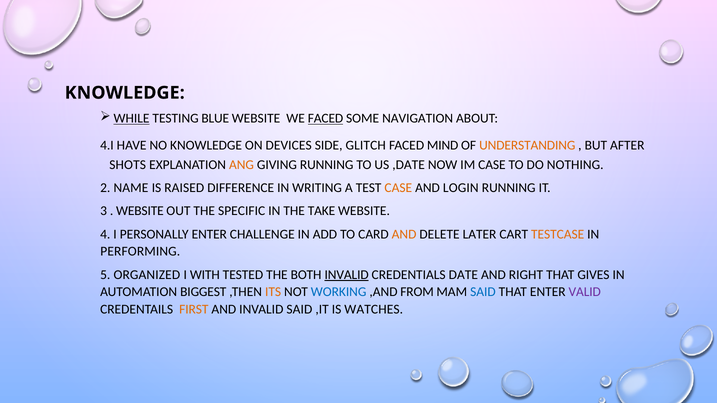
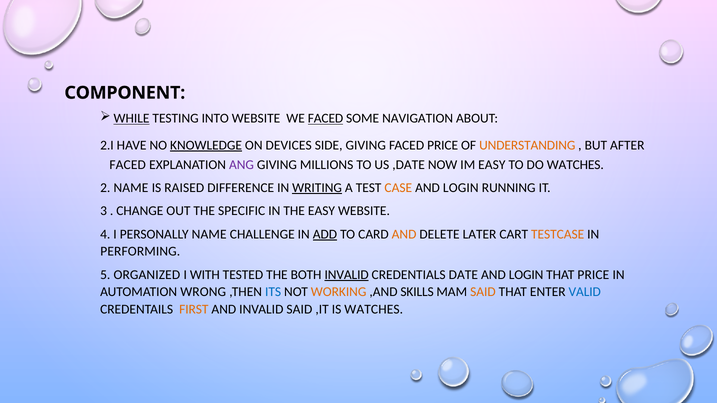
KNOWLEDGE at (125, 93): KNOWLEDGE -> COMPONENT
BLUE: BLUE -> INTO
4.I: 4.I -> 2.I
KNOWLEDGE at (206, 145) underline: none -> present
SIDE GLITCH: GLITCH -> GIVING
FACED MIND: MIND -> PRICE
SHOTS at (128, 165): SHOTS -> FACED
ANG colour: orange -> purple
GIVING RUNNING: RUNNING -> MILLIONS
IM CASE: CASE -> EASY
DO NOTHING: NOTHING -> WATCHES
WRITING underline: none -> present
WEBSITE at (140, 211): WEBSITE -> CHANGE
THE TAKE: TAKE -> EASY
PERSONALLY ENTER: ENTER -> NAME
ADD underline: none -> present
RIGHT at (526, 275): RIGHT -> LOGIN
THAT GIVES: GIVES -> PRICE
BIGGEST: BIGGEST -> WRONG
ITS colour: orange -> blue
WORKING colour: blue -> orange
FROM: FROM -> SKILLS
SAID at (483, 292) colour: blue -> orange
VALID colour: purple -> blue
